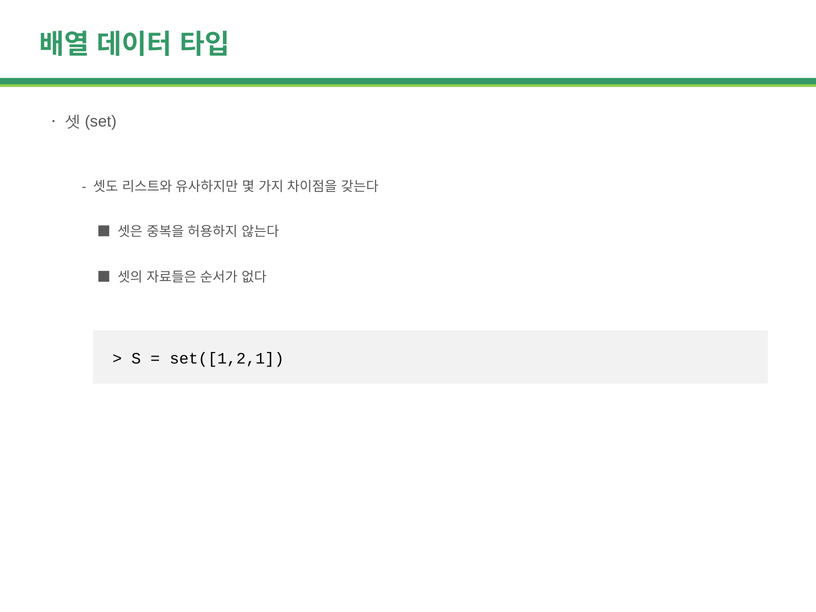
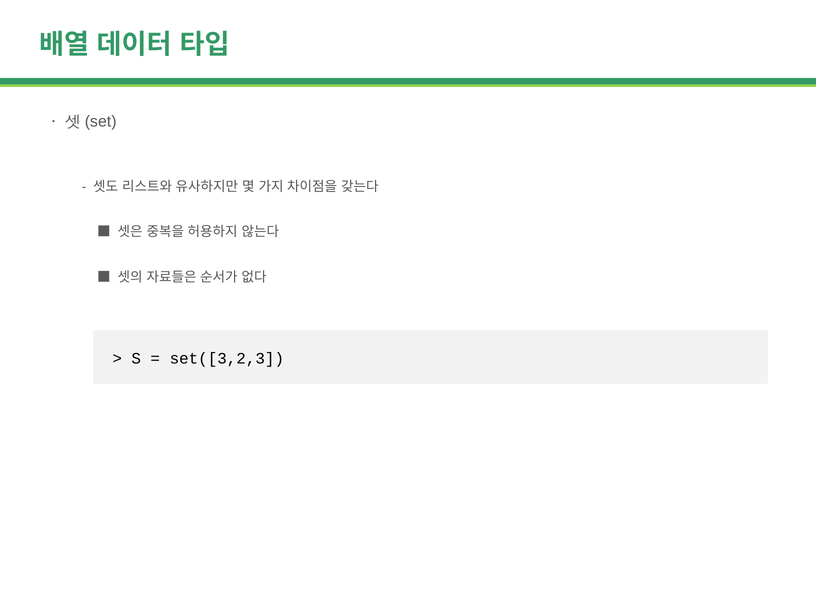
set([1,2,1: set([1,2,1 -> set([3,2,3
